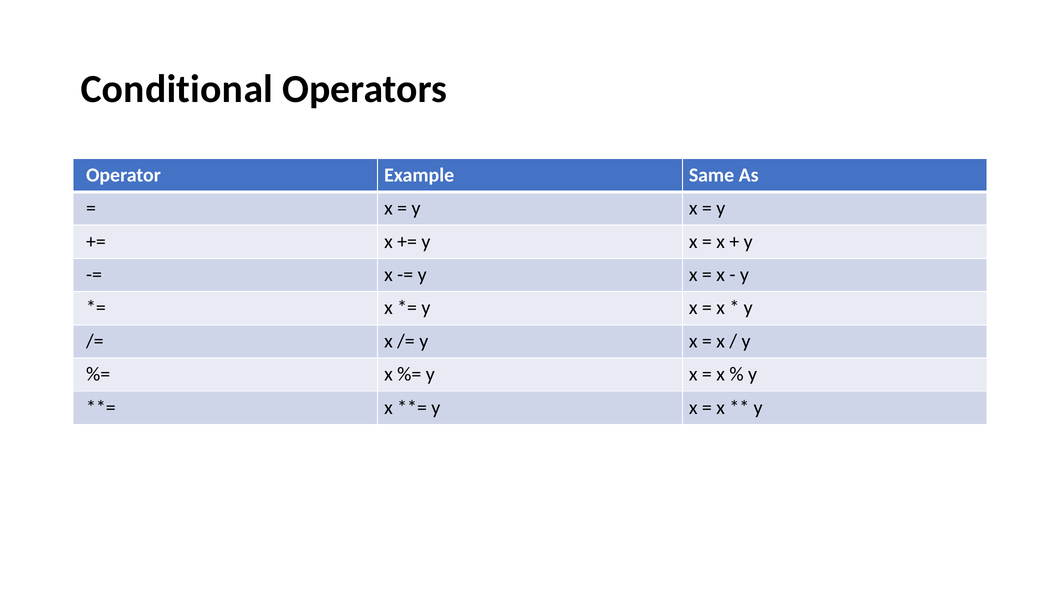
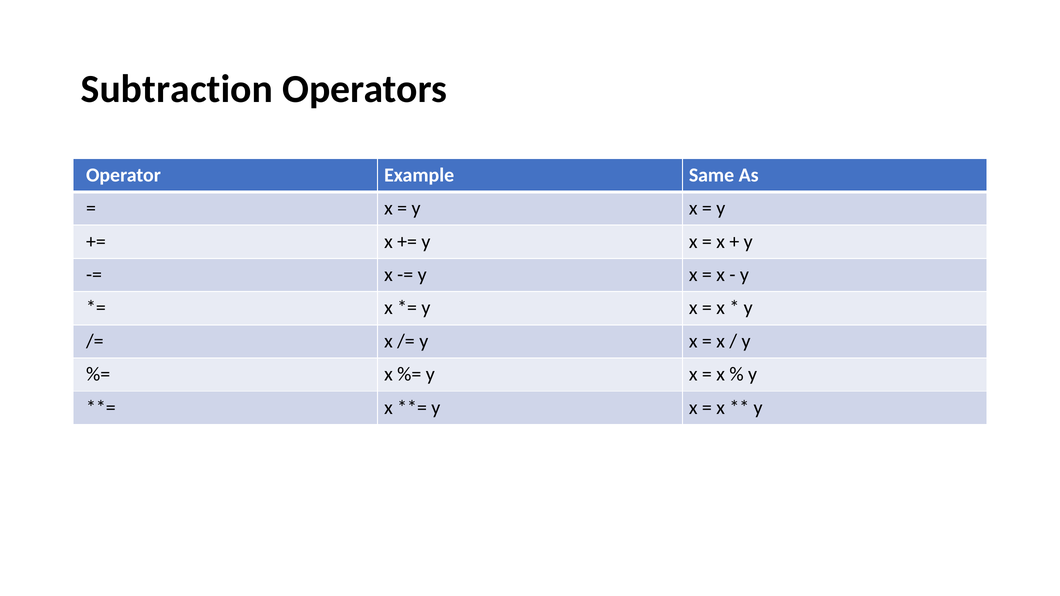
Conditional: Conditional -> Subtraction
